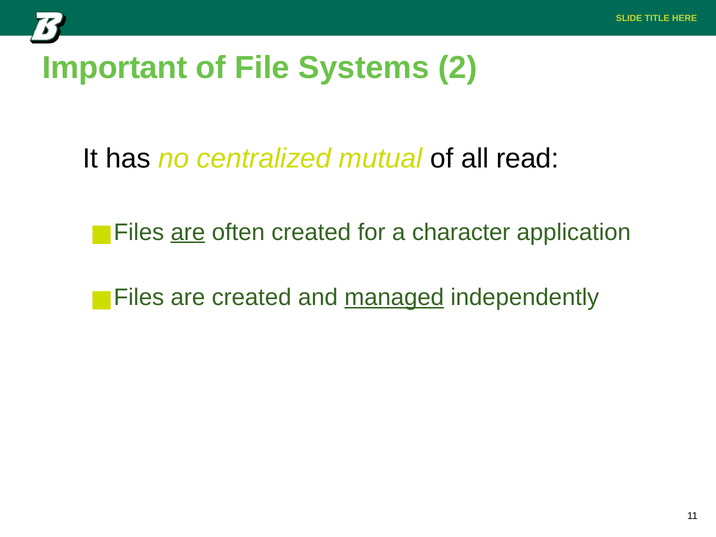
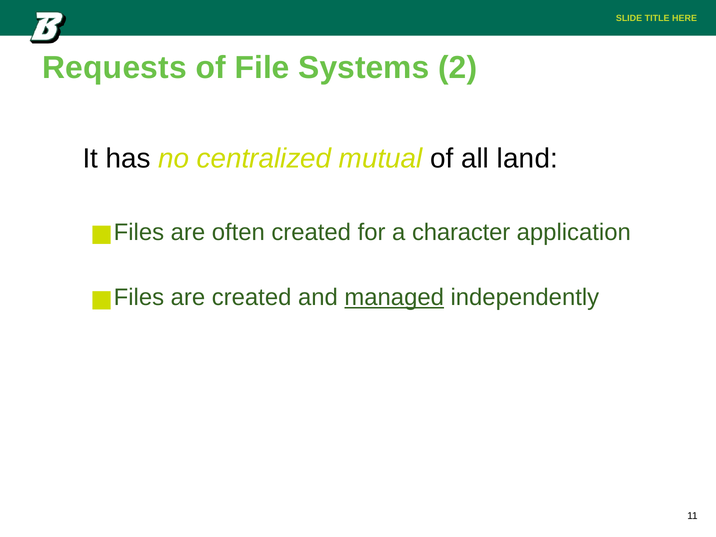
Important: Important -> Requests
read: read -> land
are at (188, 232) underline: present -> none
